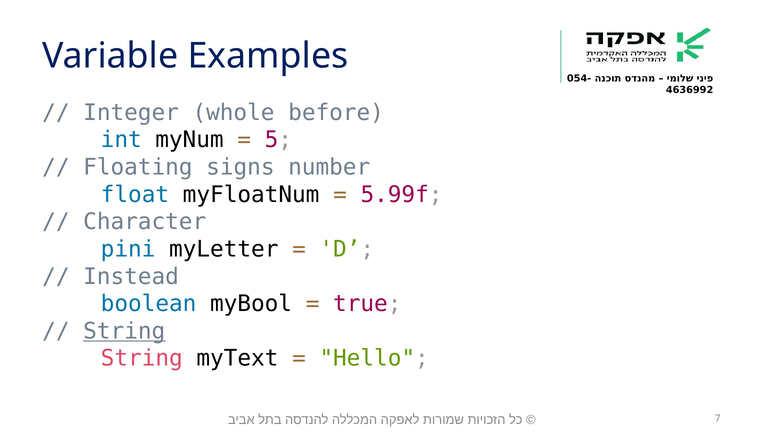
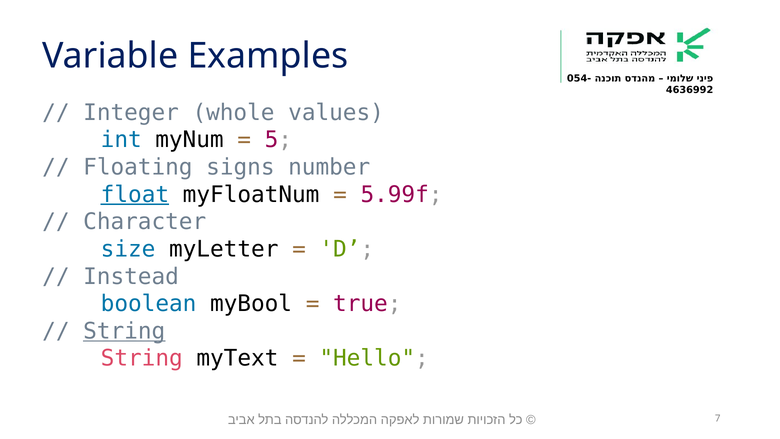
before: before -> values
float underline: none -> present
pini: pini -> size
